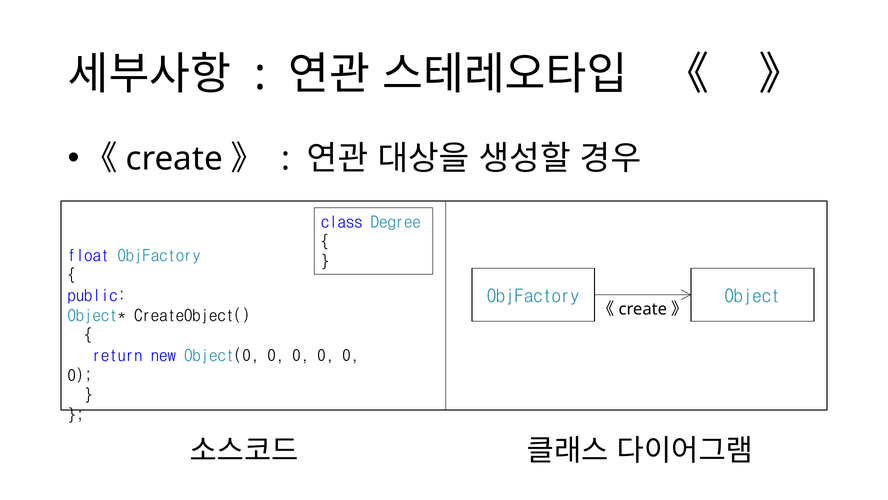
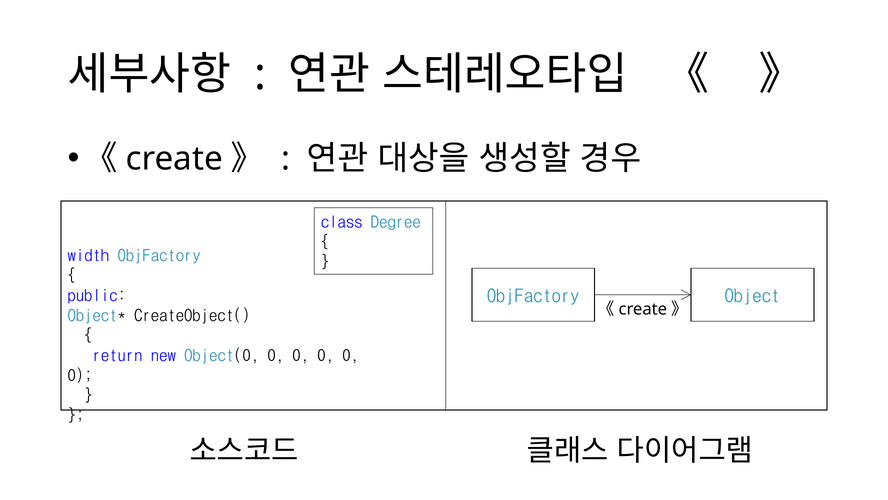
float: float -> width
